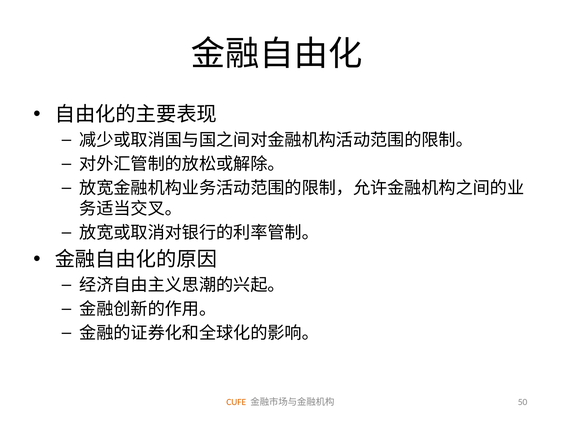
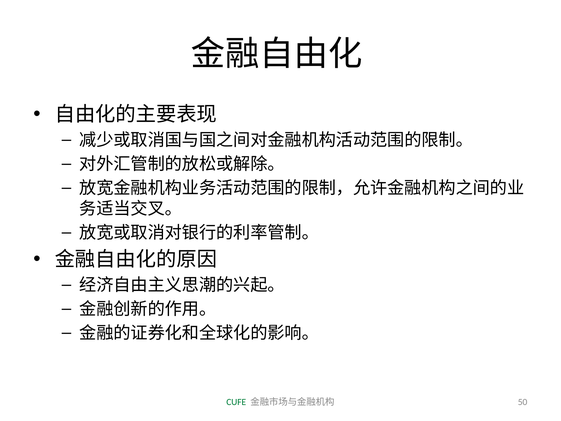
CUFE colour: orange -> green
